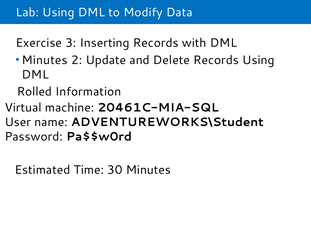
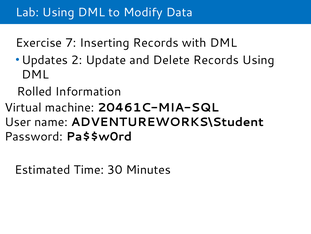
3: 3 -> 7
Minutes at (45, 60): Minutes -> Updates
